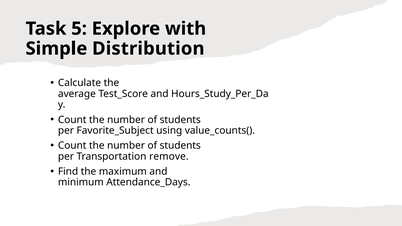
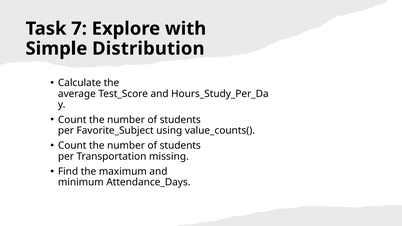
5: 5 -> 7
remove: remove -> missing
